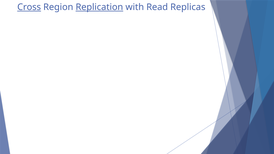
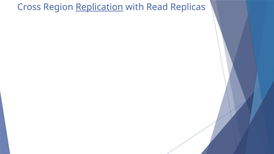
Cross underline: present -> none
